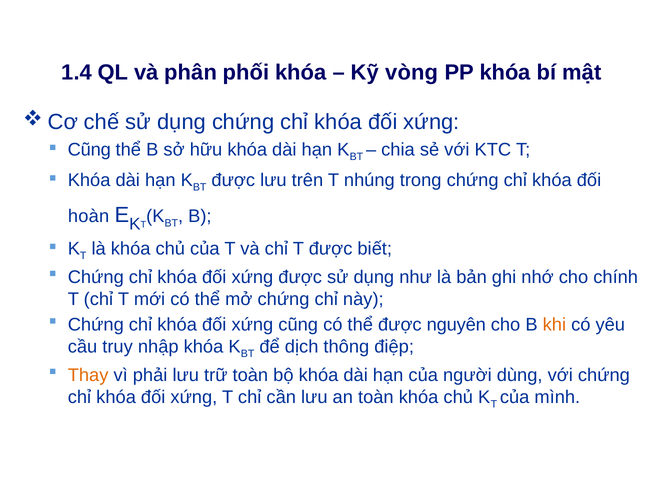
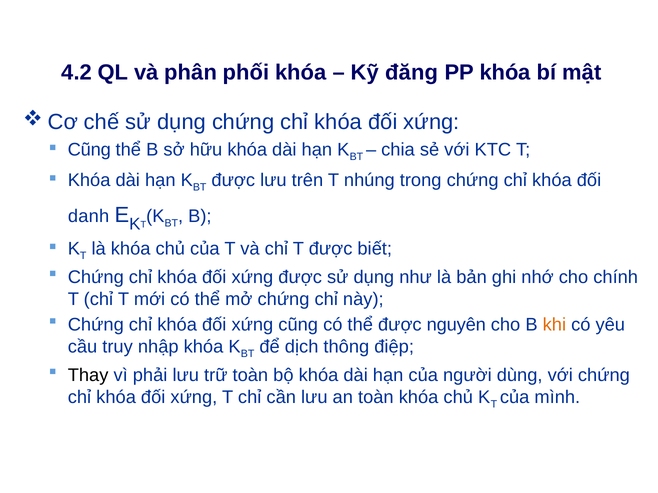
1.4: 1.4 -> 4.2
vòng: vòng -> đăng
hoàn: hoàn -> danh
Thay colour: orange -> black
